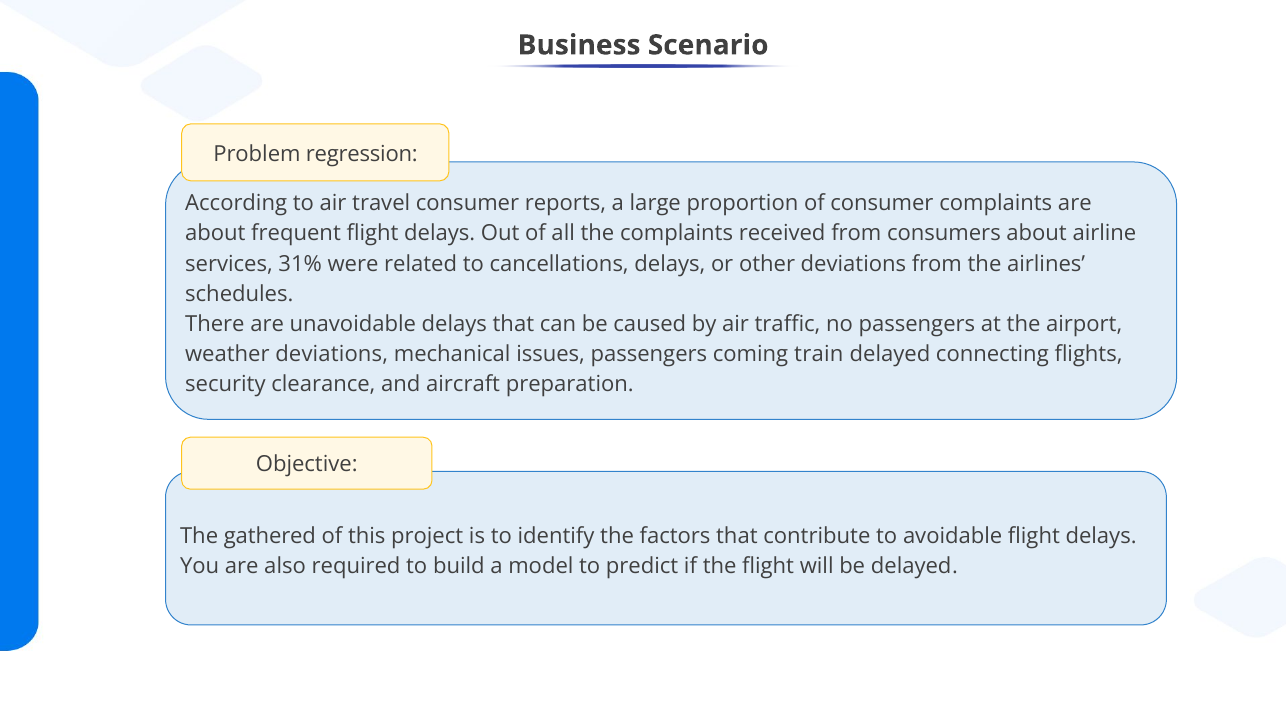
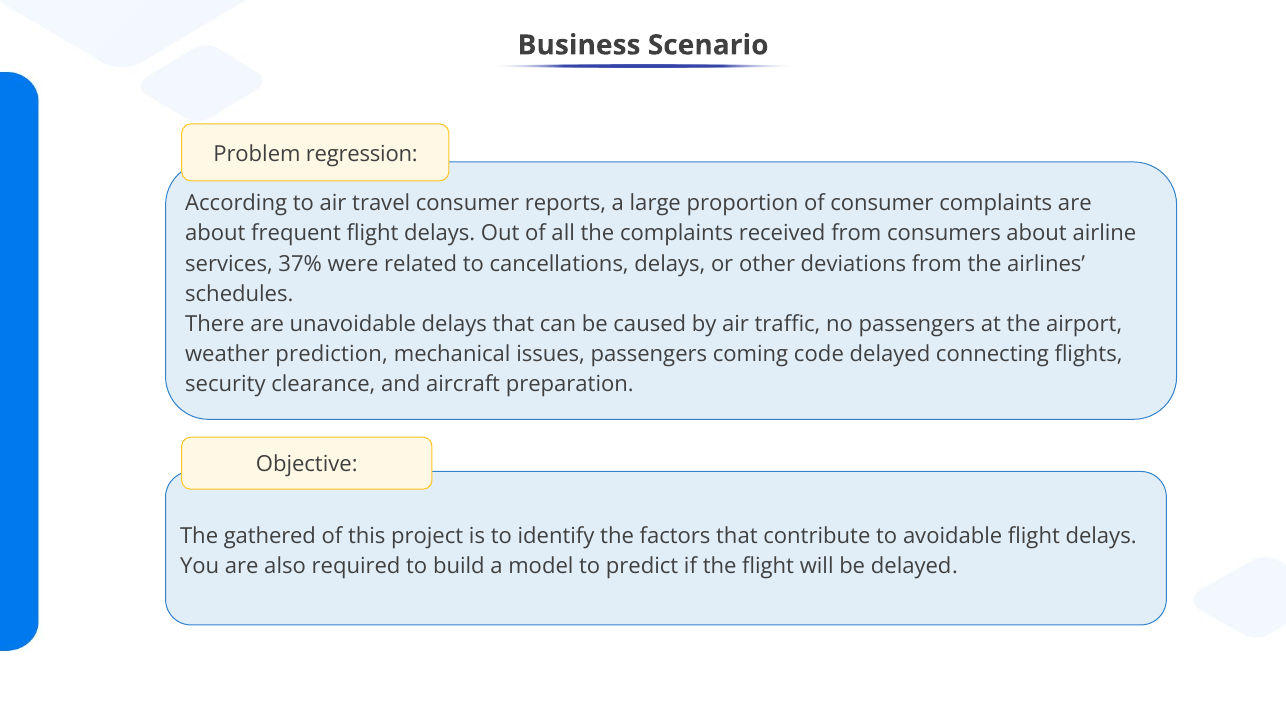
31%: 31% -> 37%
weather deviations: deviations -> prediction
train: train -> code
